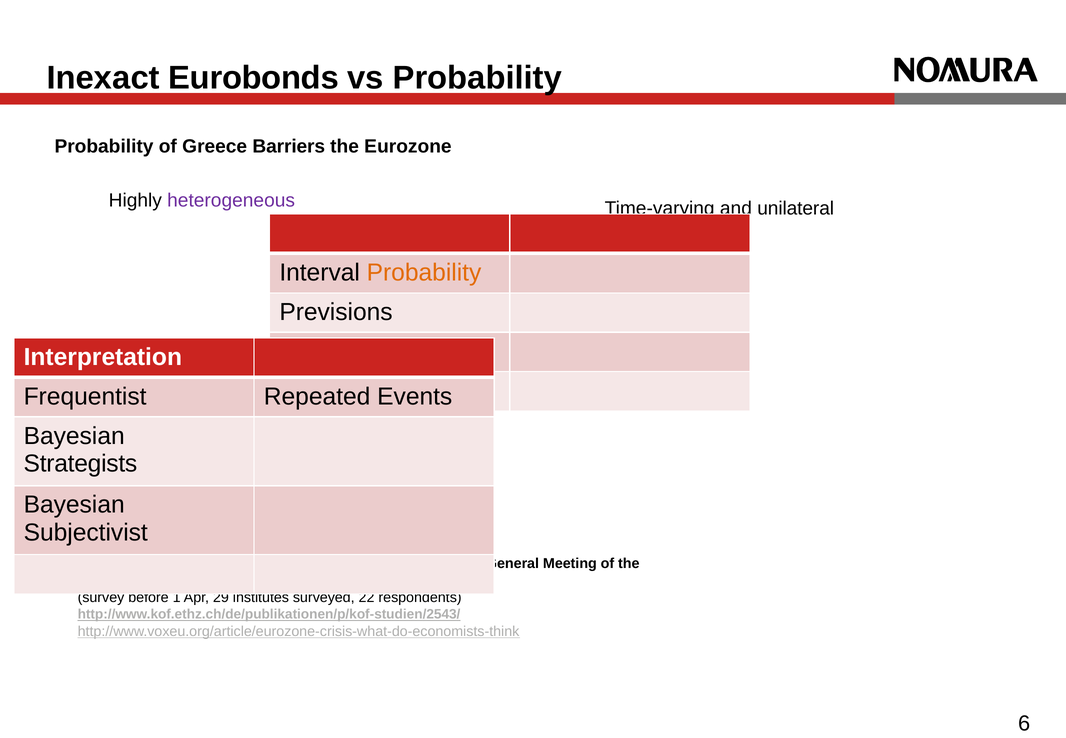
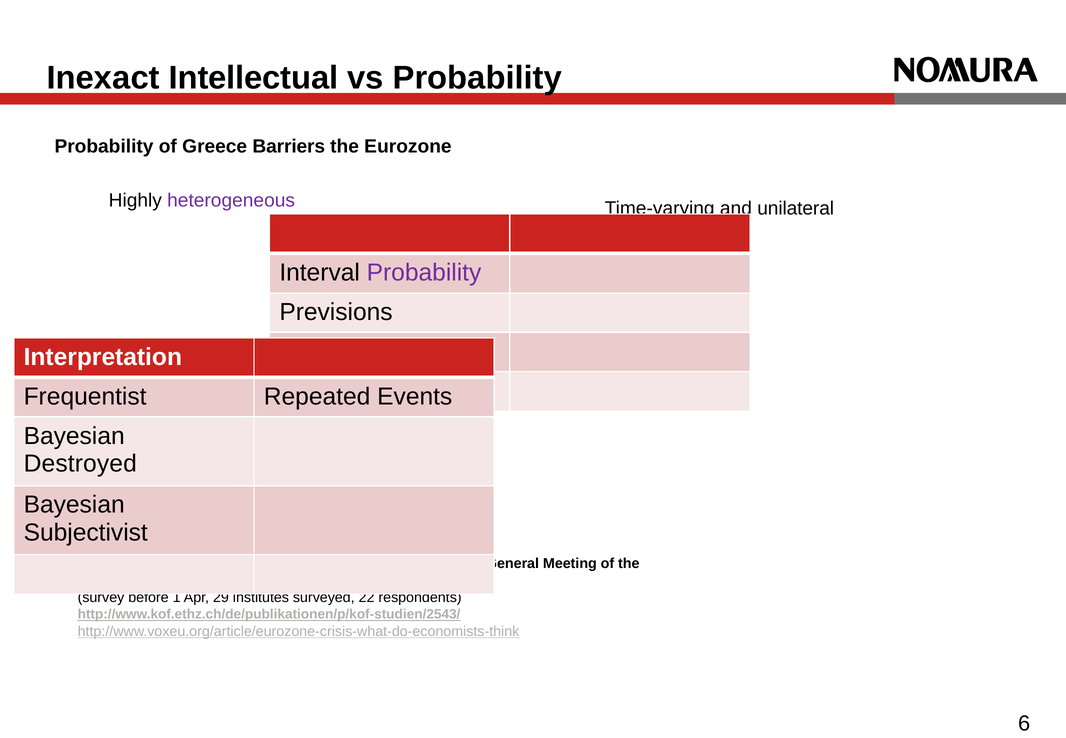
Eurobonds: Eurobonds -> Intellectual
Probability at (424, 273) colour: orange -> purple
Strategists: Strategists -> Destroyed
